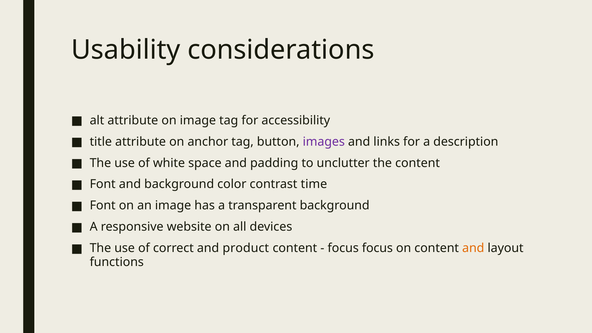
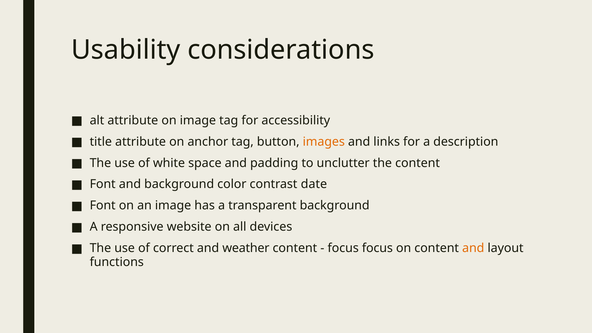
images colour: purple -> orange
time: time -> date
product: product -> weather
